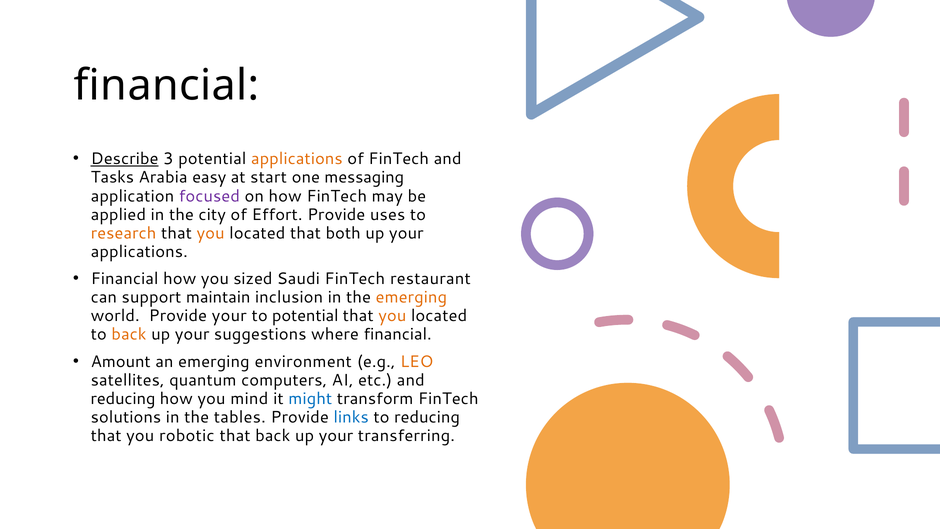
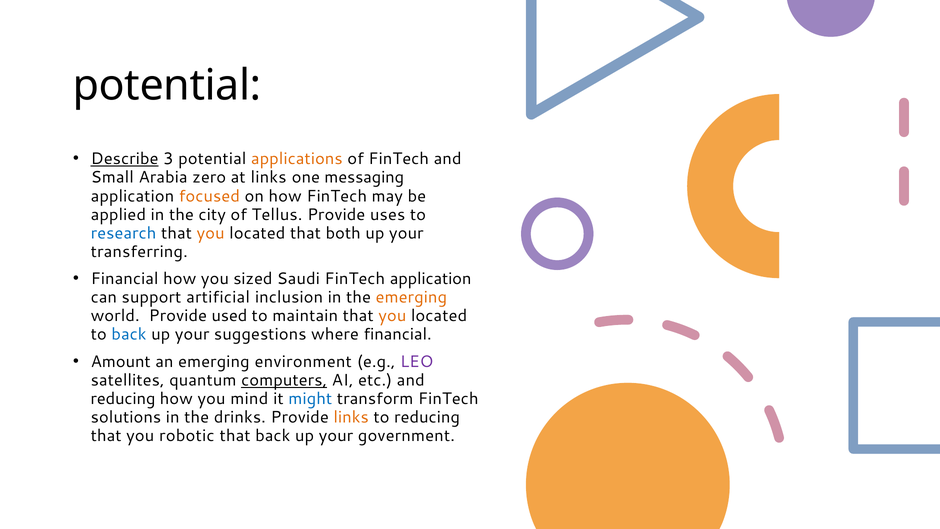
financial at (167, 86): financial -> potential
Tasks: Tasks -> Small
easy: easy -> zero
at start: start -> links
focused colour: purple -> orange
Effort: Effort -> Tellus
research colour: orange -> blue
applications at (139, 251): applications -> transferring
FinTech restaurant: restaurant -> application
maintain: maintain -> artificial
Provide your: your -> used
to potential: potential -> maintain
back at (129, 334) colour: orange -> blue
LEO colour: orange -> purple
computers underline: none -> present
tables: tables -> drinks
links at (351, 417) colour: blue -> orange
transferring: transferring -> government
